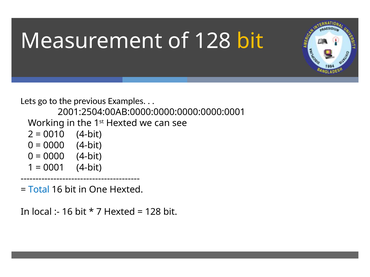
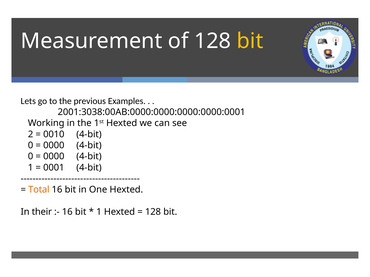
2001:2504:00AB:0000:0000:0000:0000:0001: 2001:2504:00AB:0000:0000:0000:0000:0001 -> 2001:3038:00AB:0000:0000:0000:0000:0001
Total colour: blue -> orange
local: local -> their
7 at (99, 212): 7 -> 1
